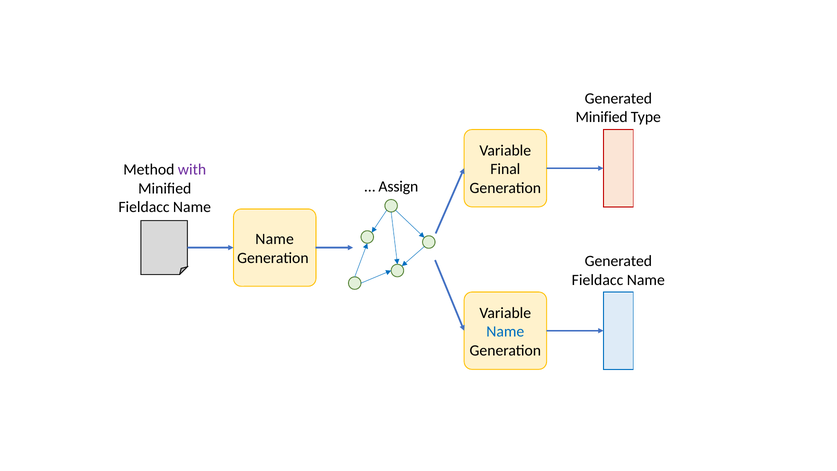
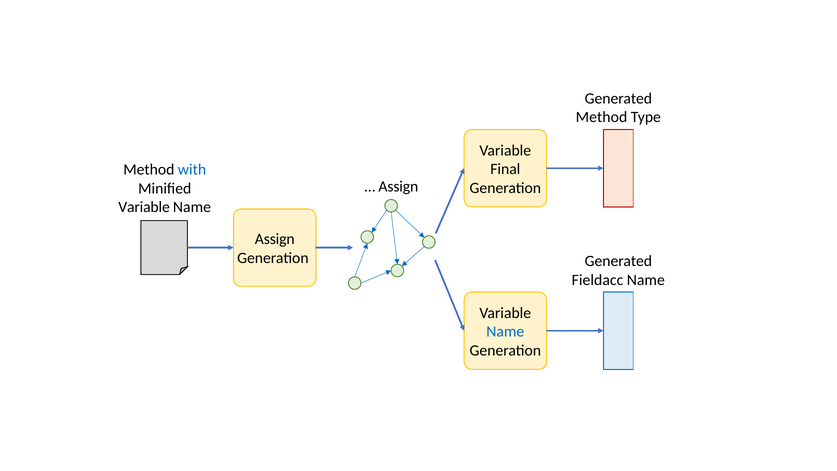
Minified at (602, 117): Minified -> Method
with colour: purple -> blue
Fieldacc at (144, 207): Fieldacc -> Variable
Name at (275, 239): Name -> Assign
